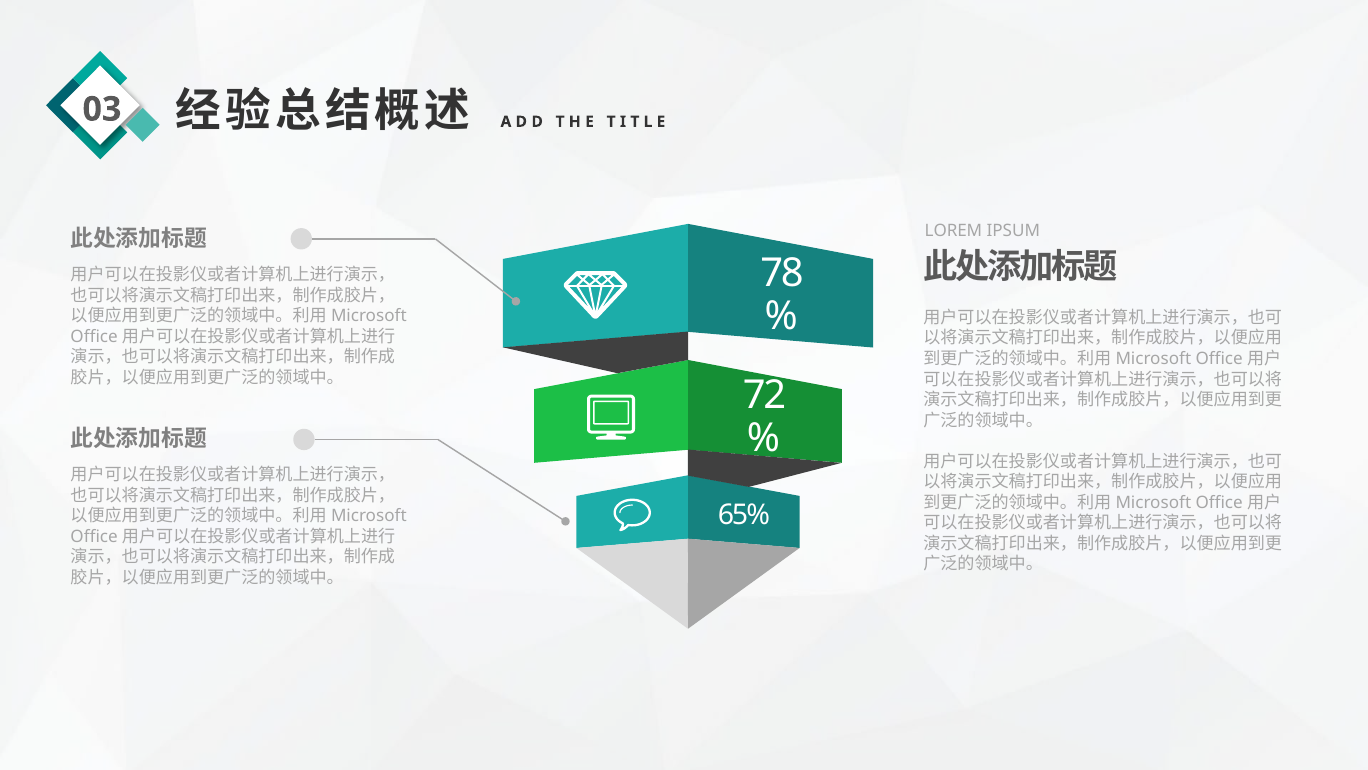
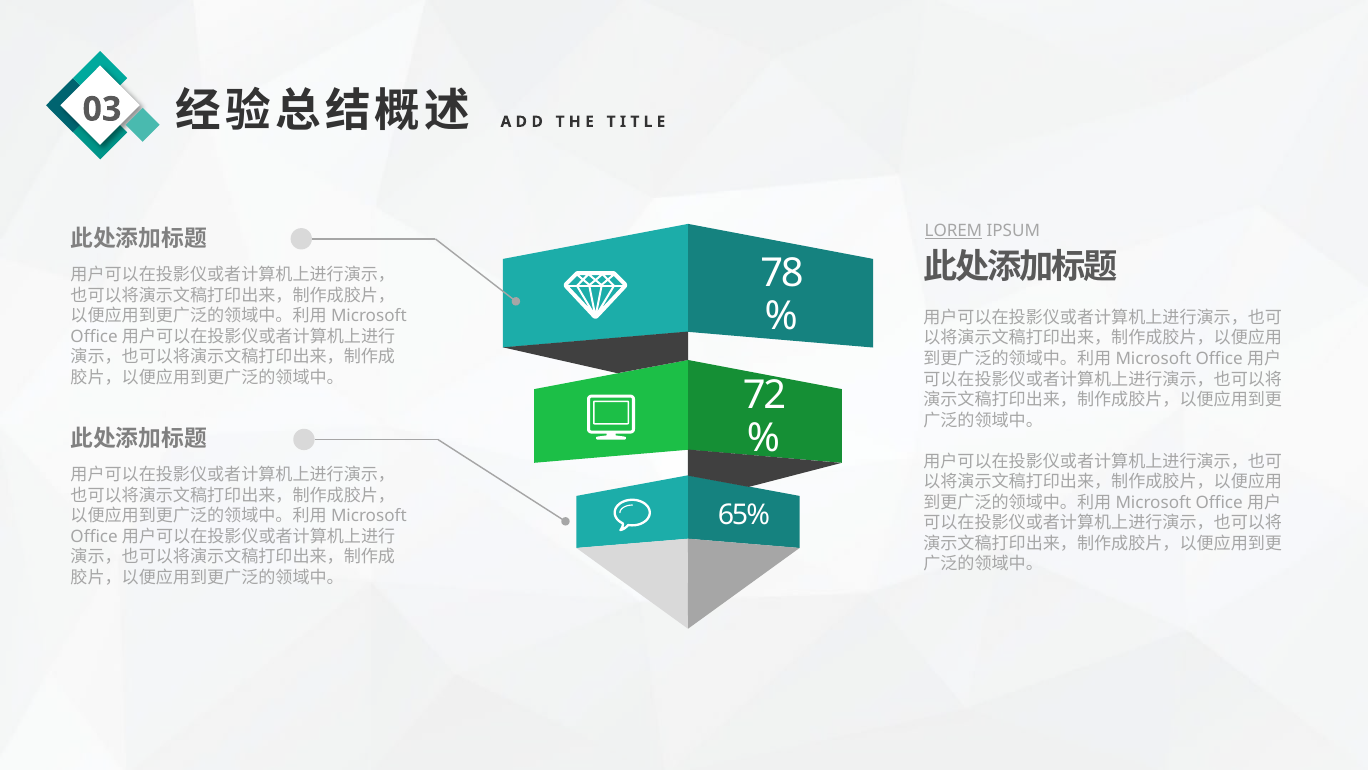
LOREM underline: none -> present
